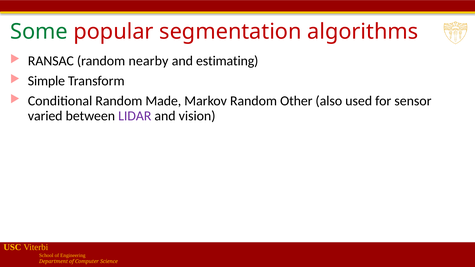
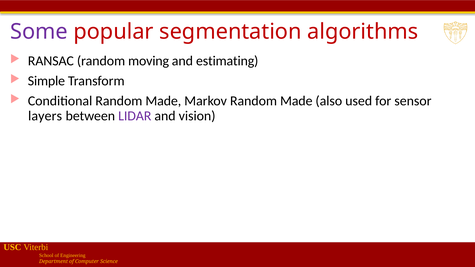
Some colour: green -> purple
nearby: nearby -> moving
Markov Random Other: Other -> Made
varied: varied -> layers
